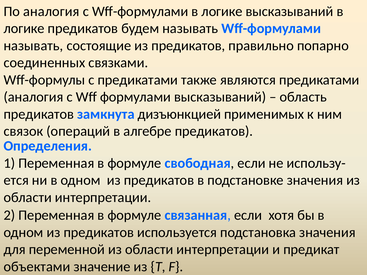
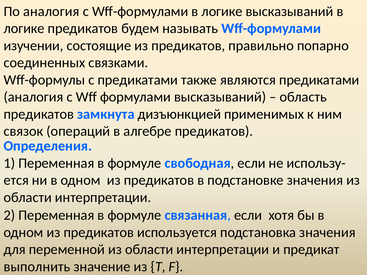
называть at (33, 46): называть -> изучении
объектами: объектами -> выполнить
